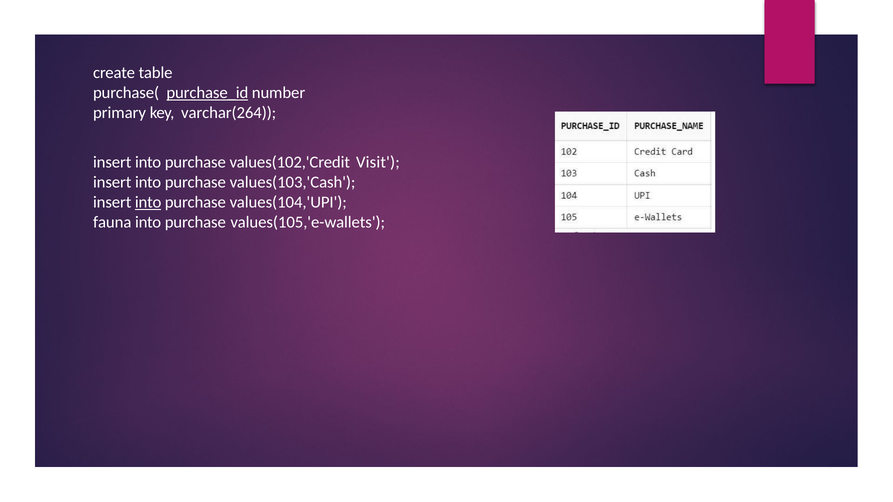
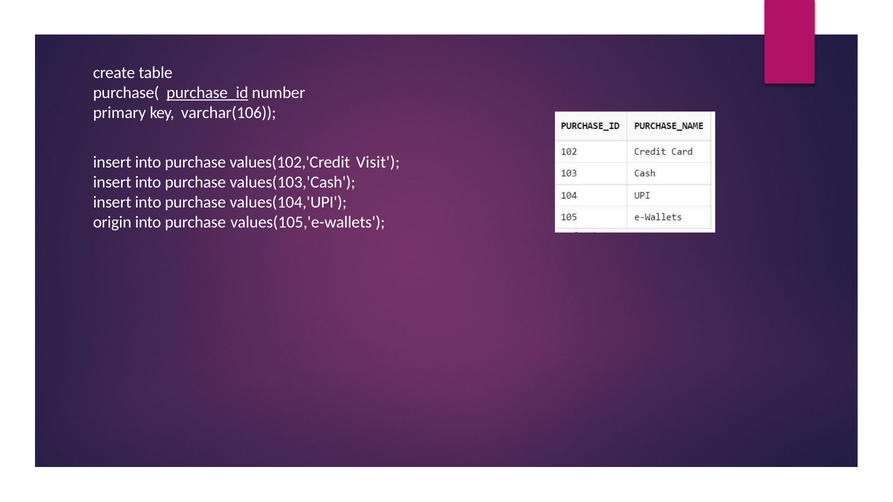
varchar(264: varchar(264 -> varchar(106
into at (148, 202) underline: present -> none
fauna: fauna -> origin
